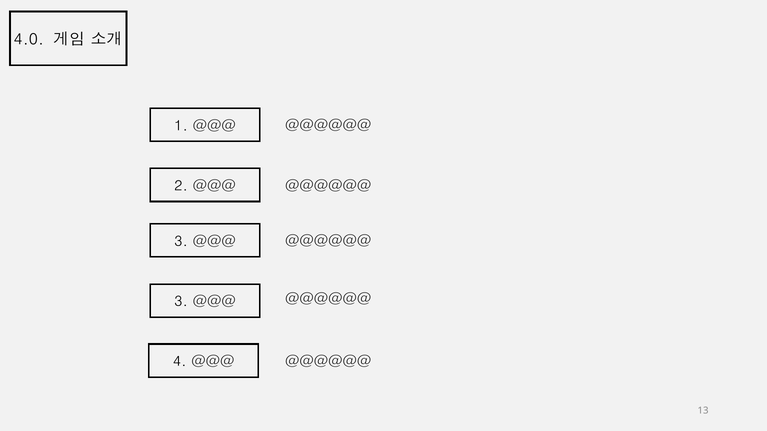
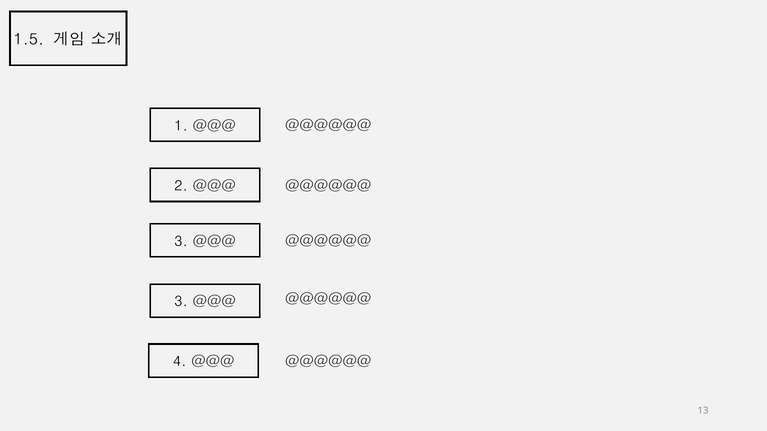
4.0: 4.0 -> 1.5
